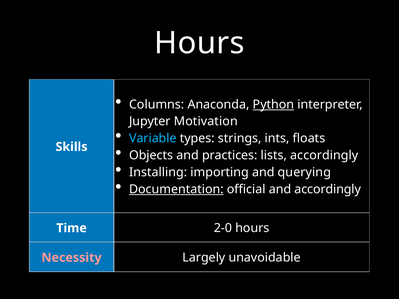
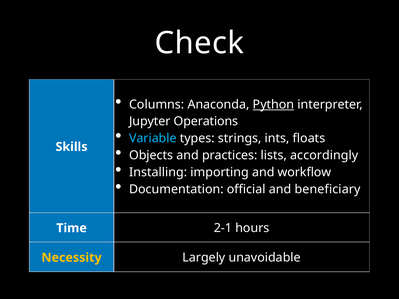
Hours at (199, 43): Hours -> Check
Motivation: Motivation -> Operations
querying: querying -> workflow
Documentation underline: present -> none
and accordingly: accordingly -> beneficiary
2-0: 2-0 -> 2-1
Necessity colour: pink -> yellow
